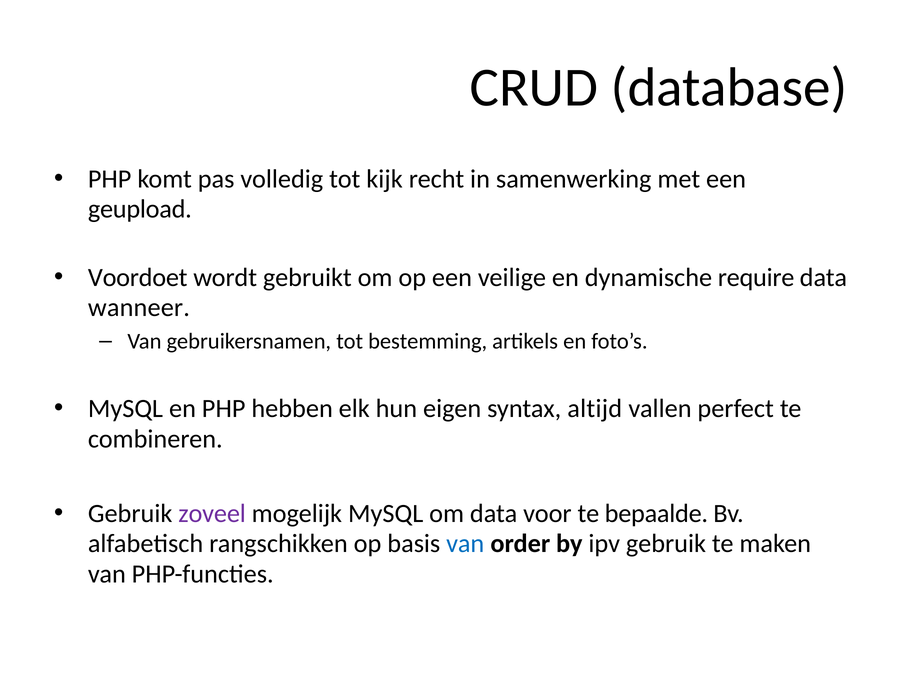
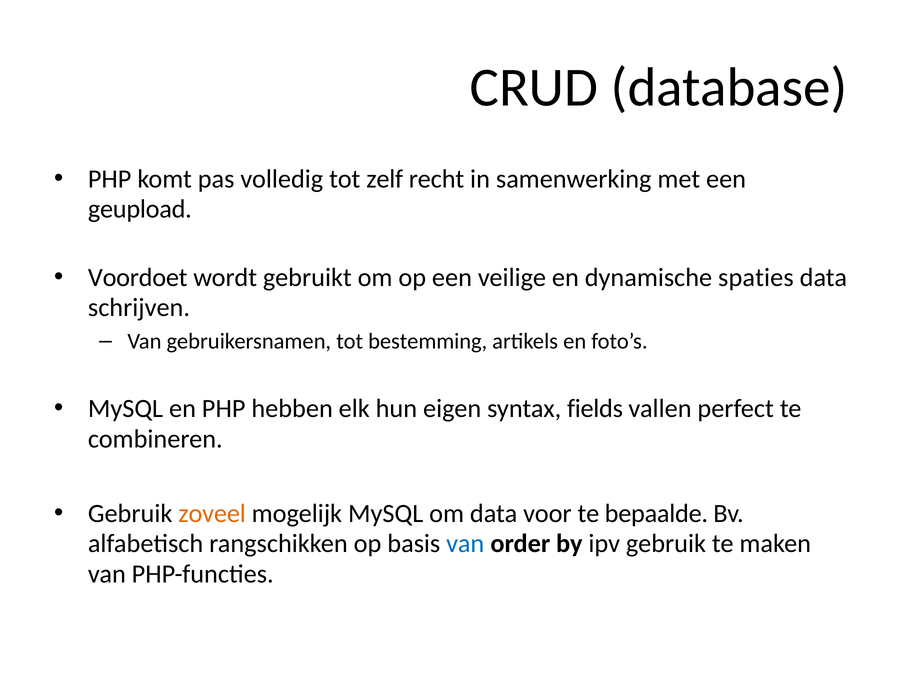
kijk: kijk -> zelf
require: require -> spaties
wanneer: wanneer -> schrijven
altijd: altijd -> fields
zoveel colour: purple -> orange
